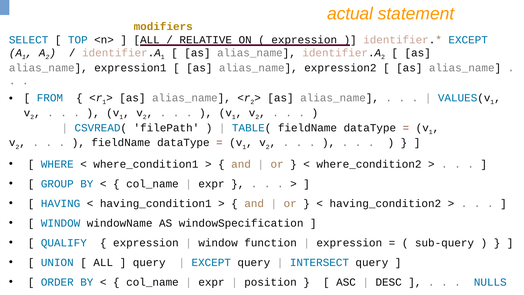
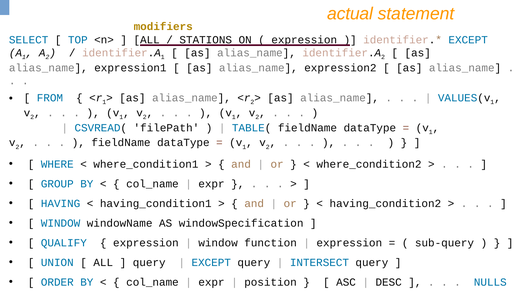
RELATIVE: RELATIVE -> STATIONS
